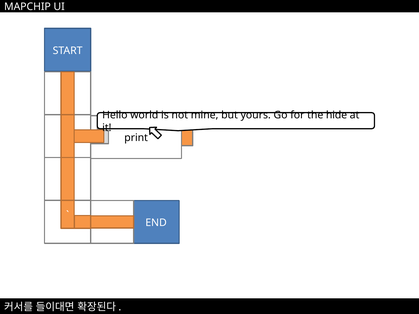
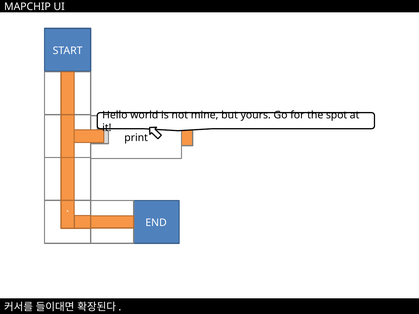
hide: hide -> spot
